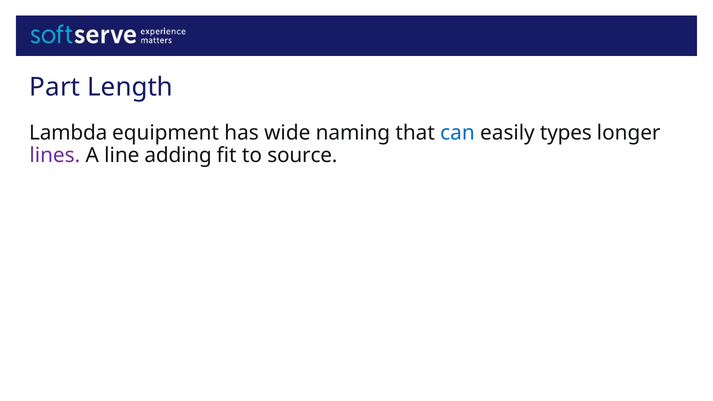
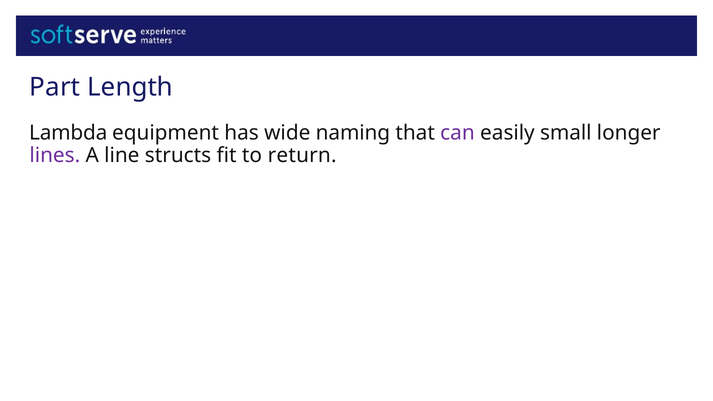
can colour: blue -> purple
types: types -> small
adding: adding -> structs
source: source -> return
